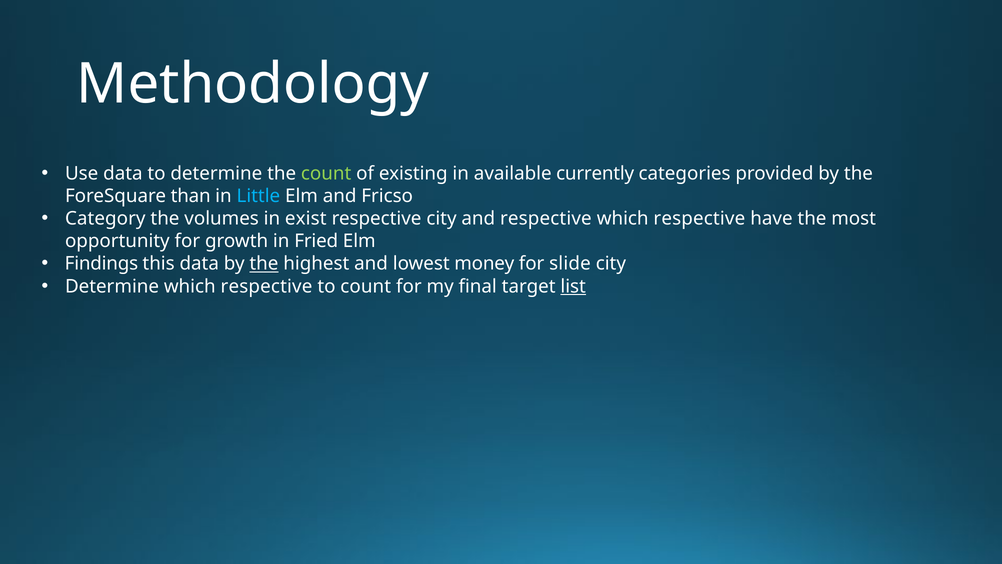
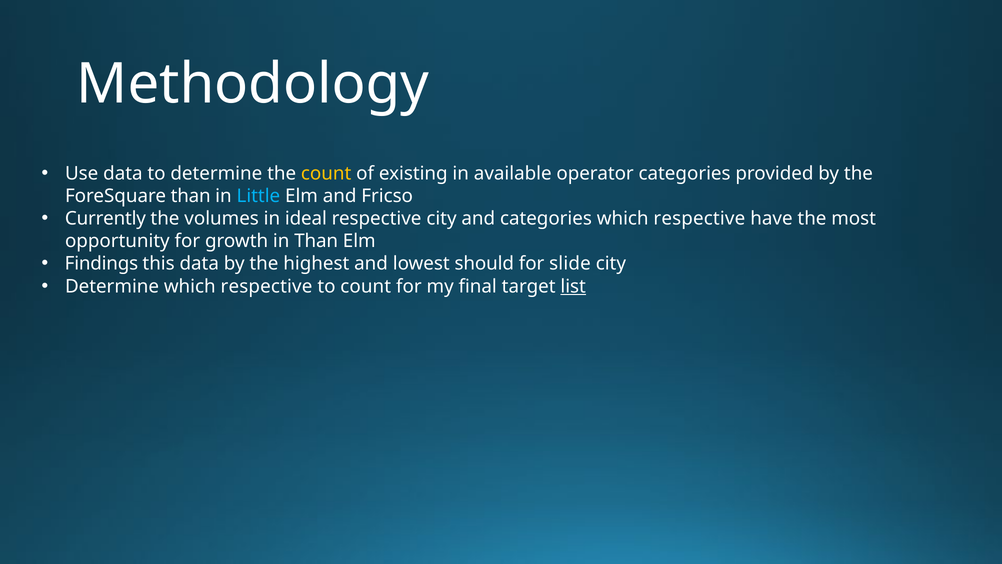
count at (326, 173) colour: light green -> yellow
currently: currently -> operator
Category: Category -> Currently
exist: exist -> ideal
and respective: respective -> categories
in Fried: Fried -> Than
the at (264, 264) underline: present -> none
money: money -> should
